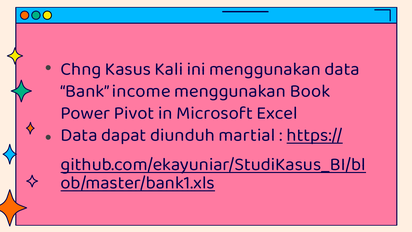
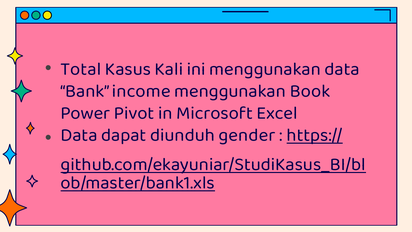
Chng: Chng -> Total
martial: martial -> gender
